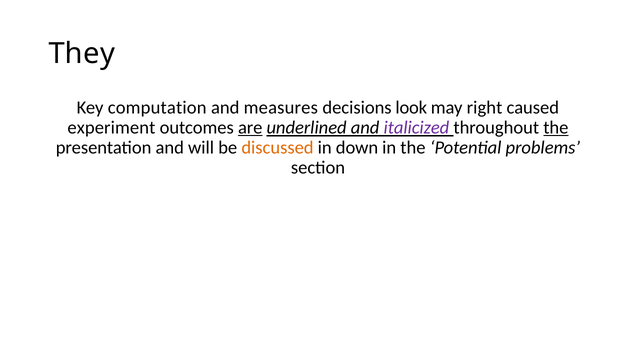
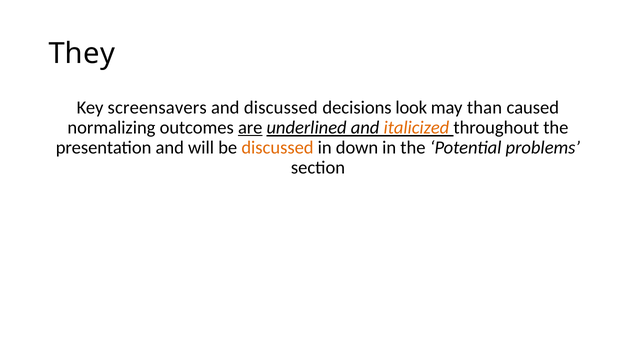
computation: computation -> screensavers
and measures: measures -> discussed
right: right -> than
experiment: experiment -> normalizing
italicized colour: purple -> orange
the at (556, 128) underline: present -> none
